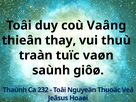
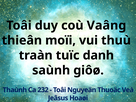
thay: thay -> moïi
vaøn: vaøn -> danh
